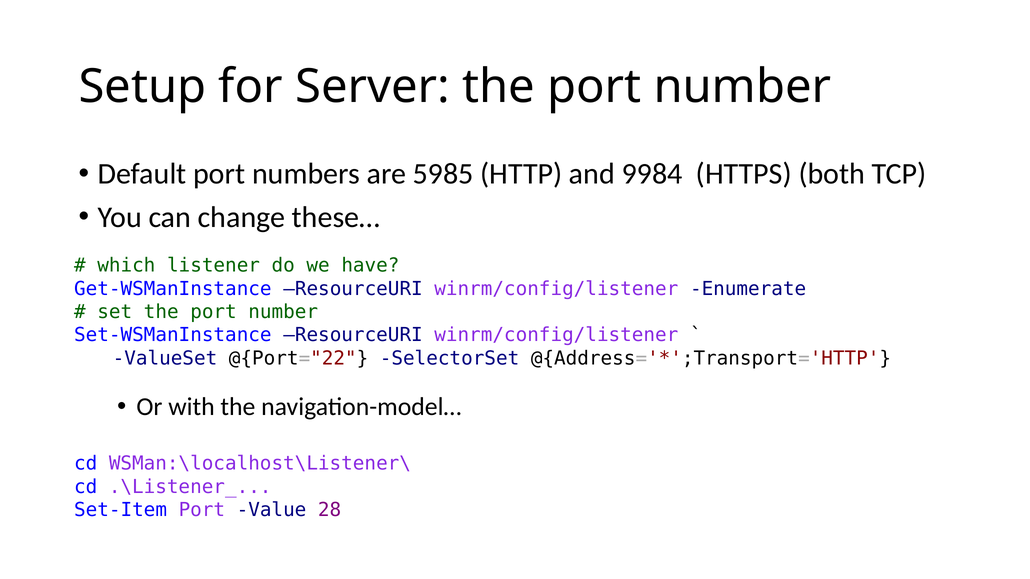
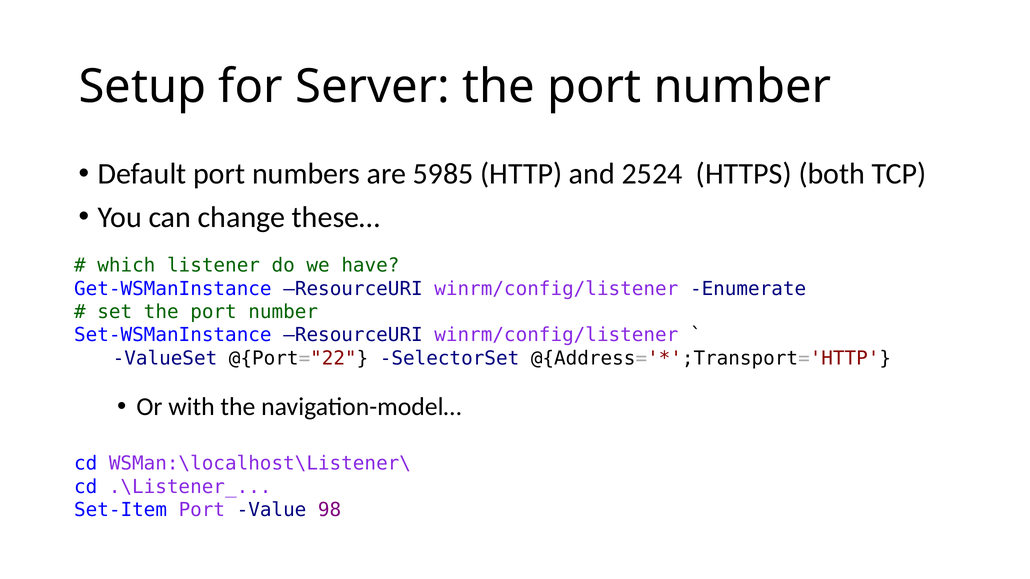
9984: 9984 -> 2524
28: 28 -> 98
